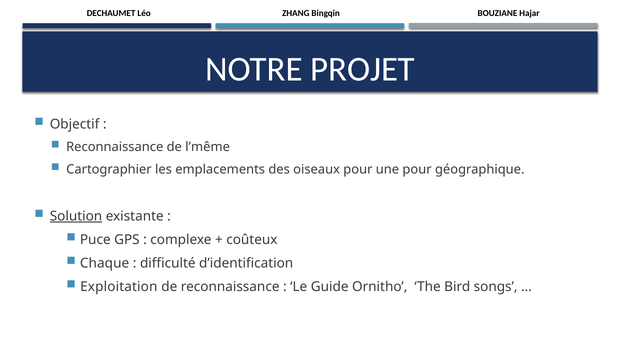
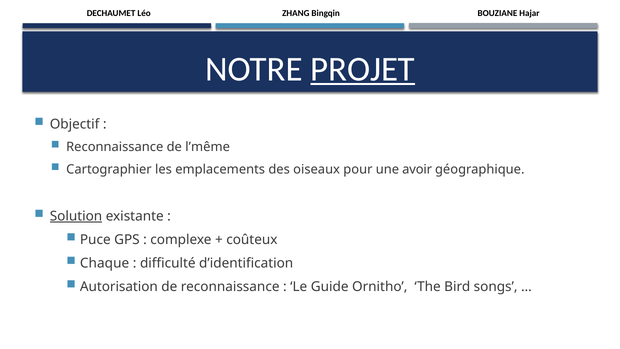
PROJET underline: none -> present
une pour: pour -> avoir
Exploitation: Exploitation -> Autorisation
